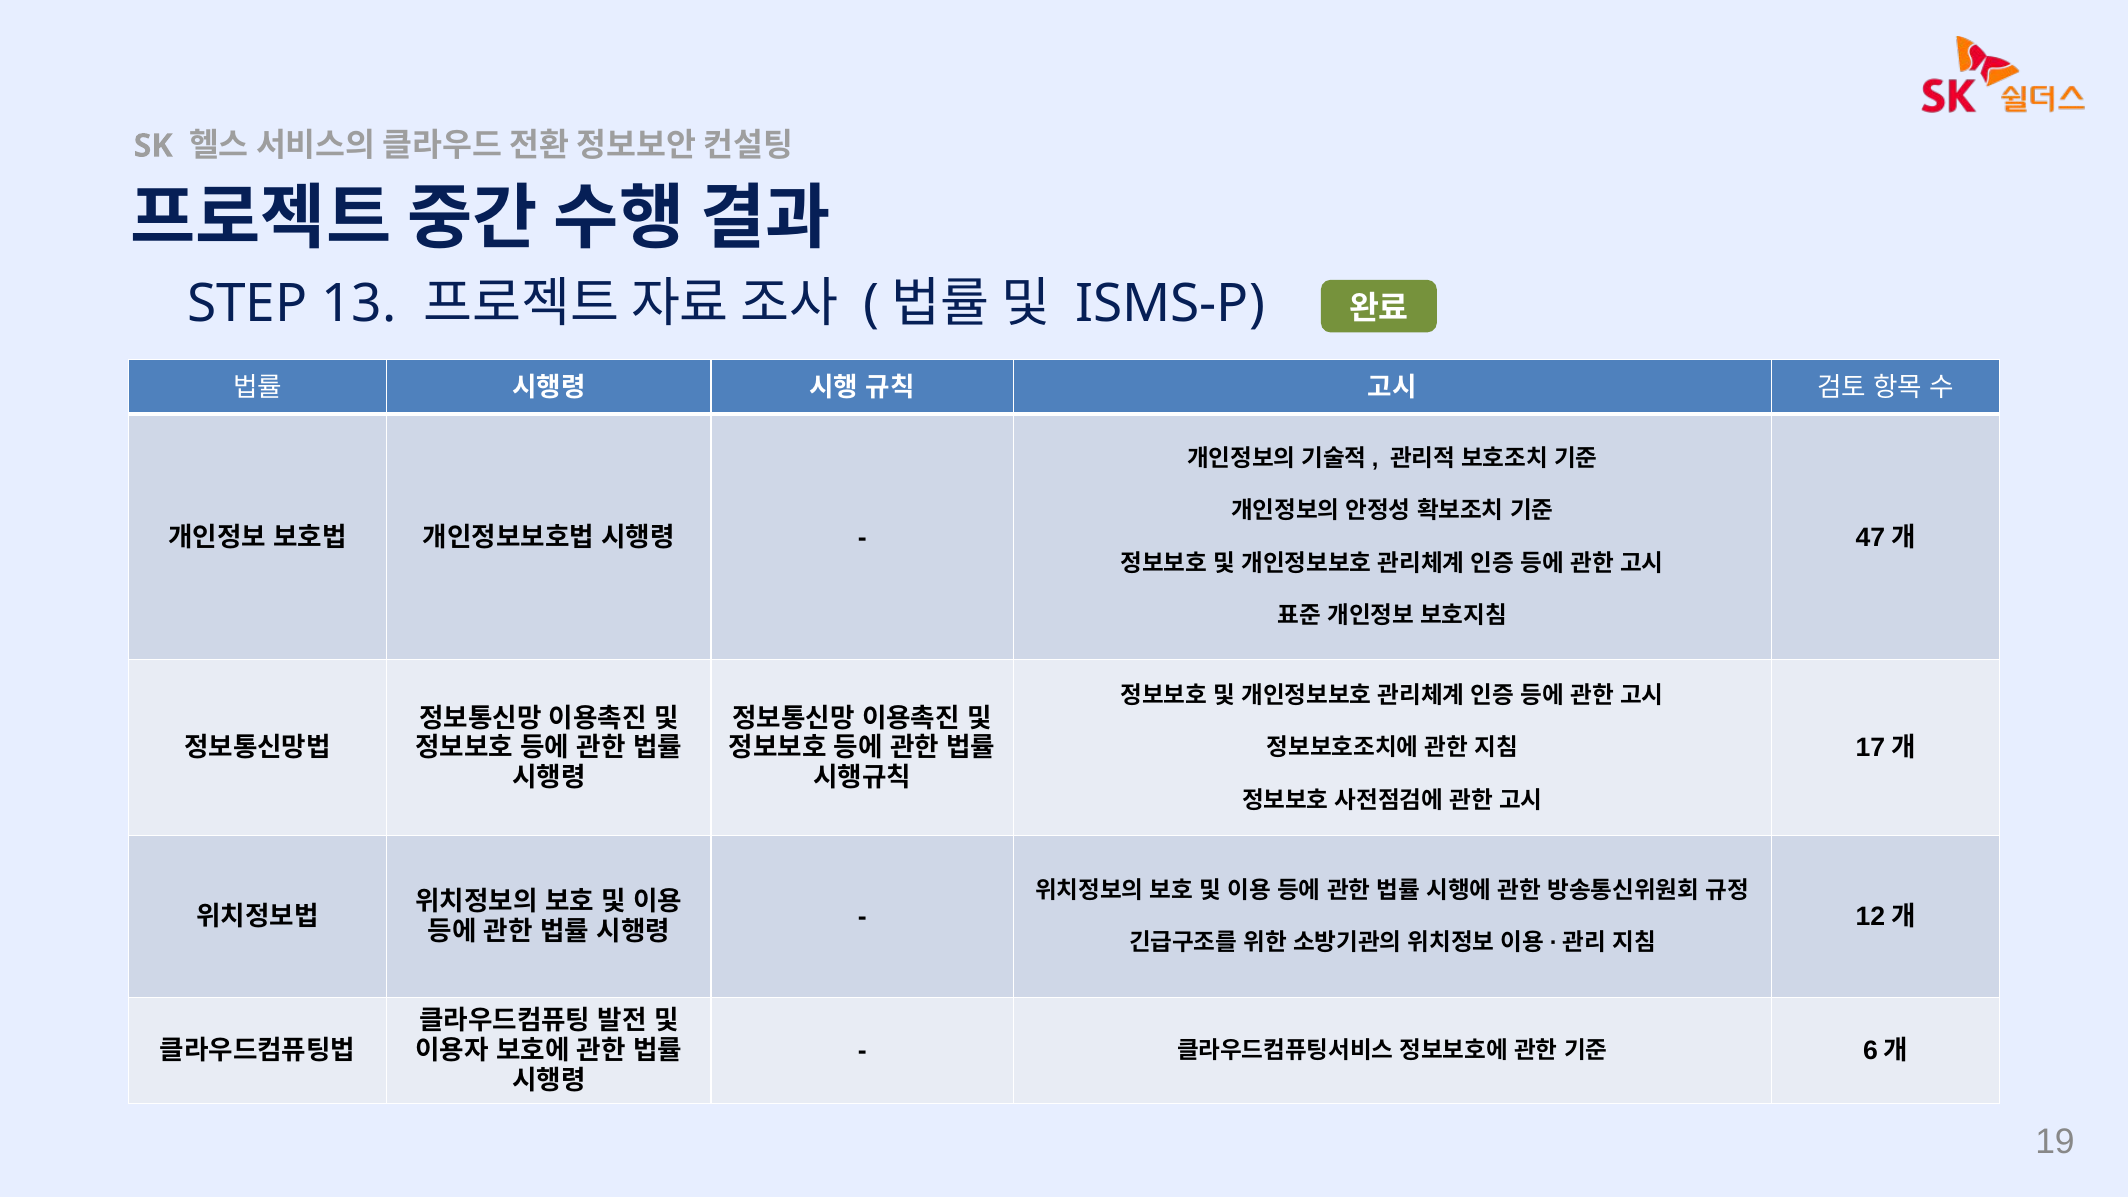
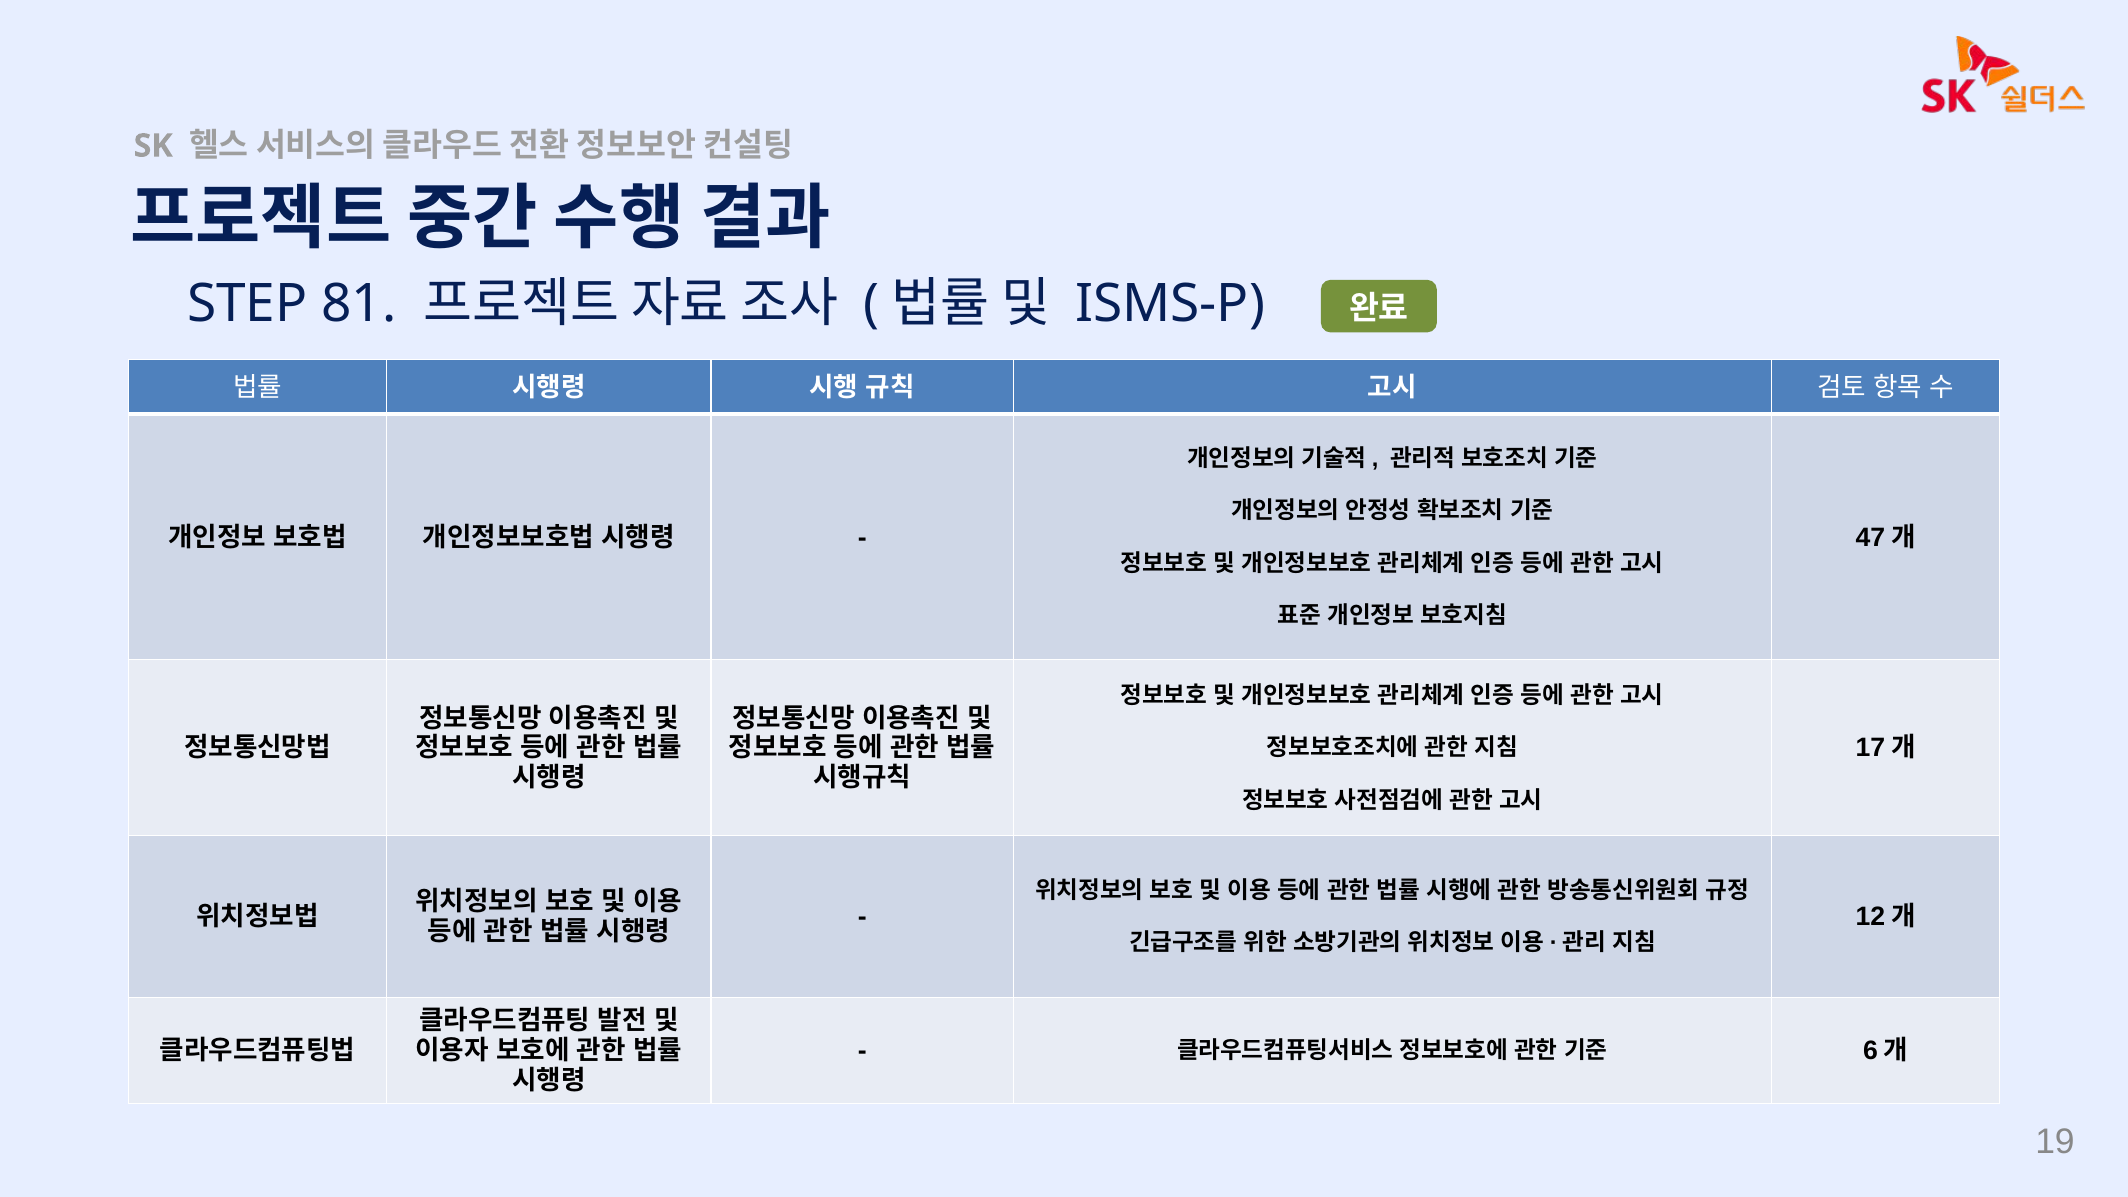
13: 13 -> 81
